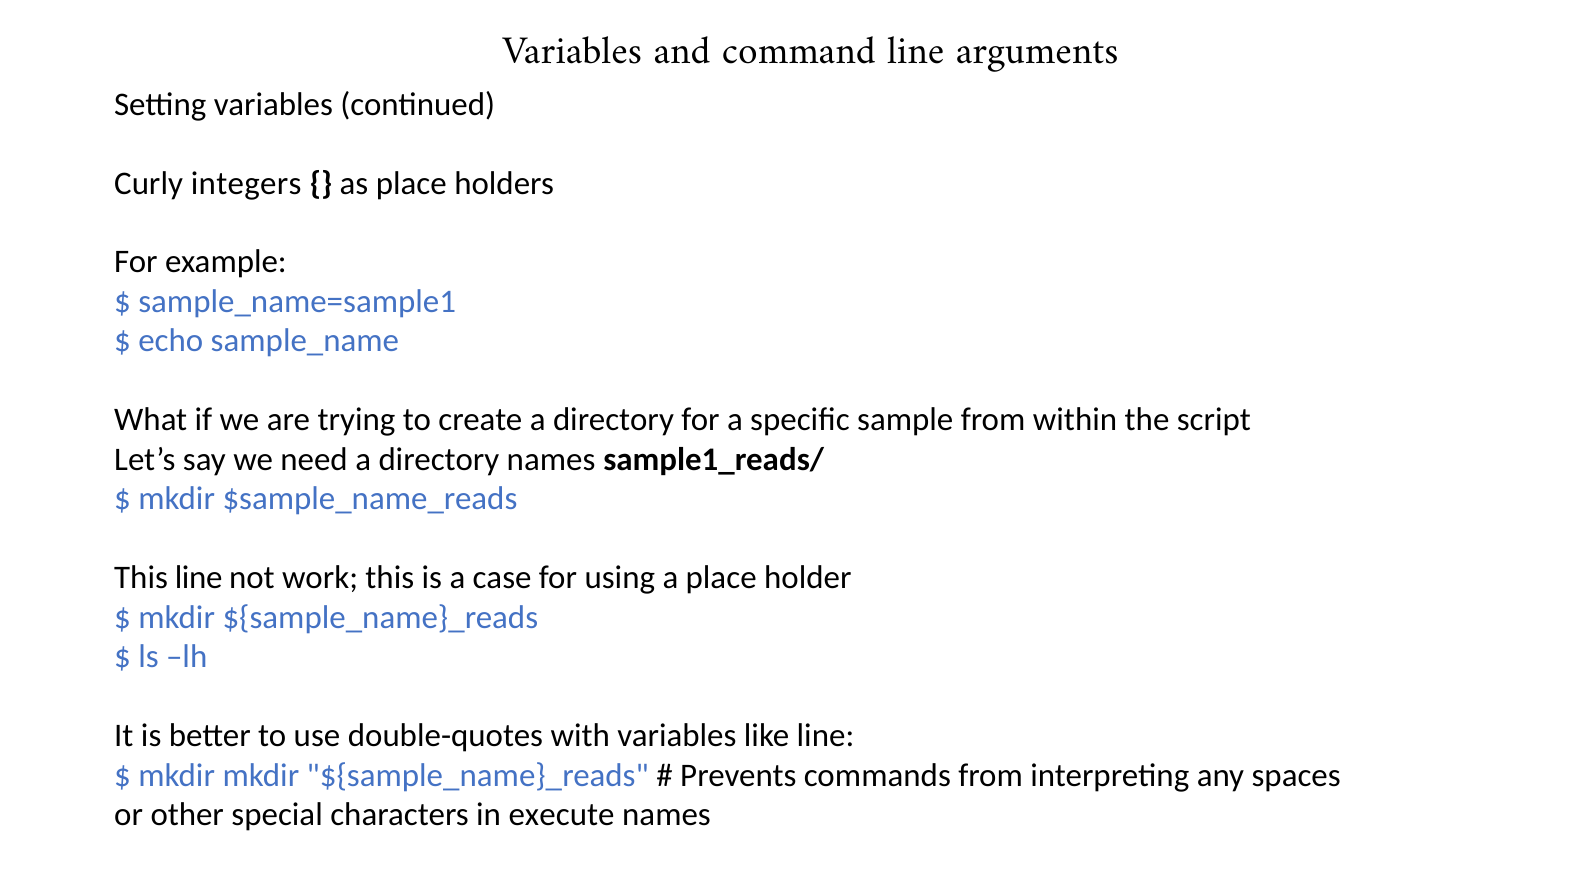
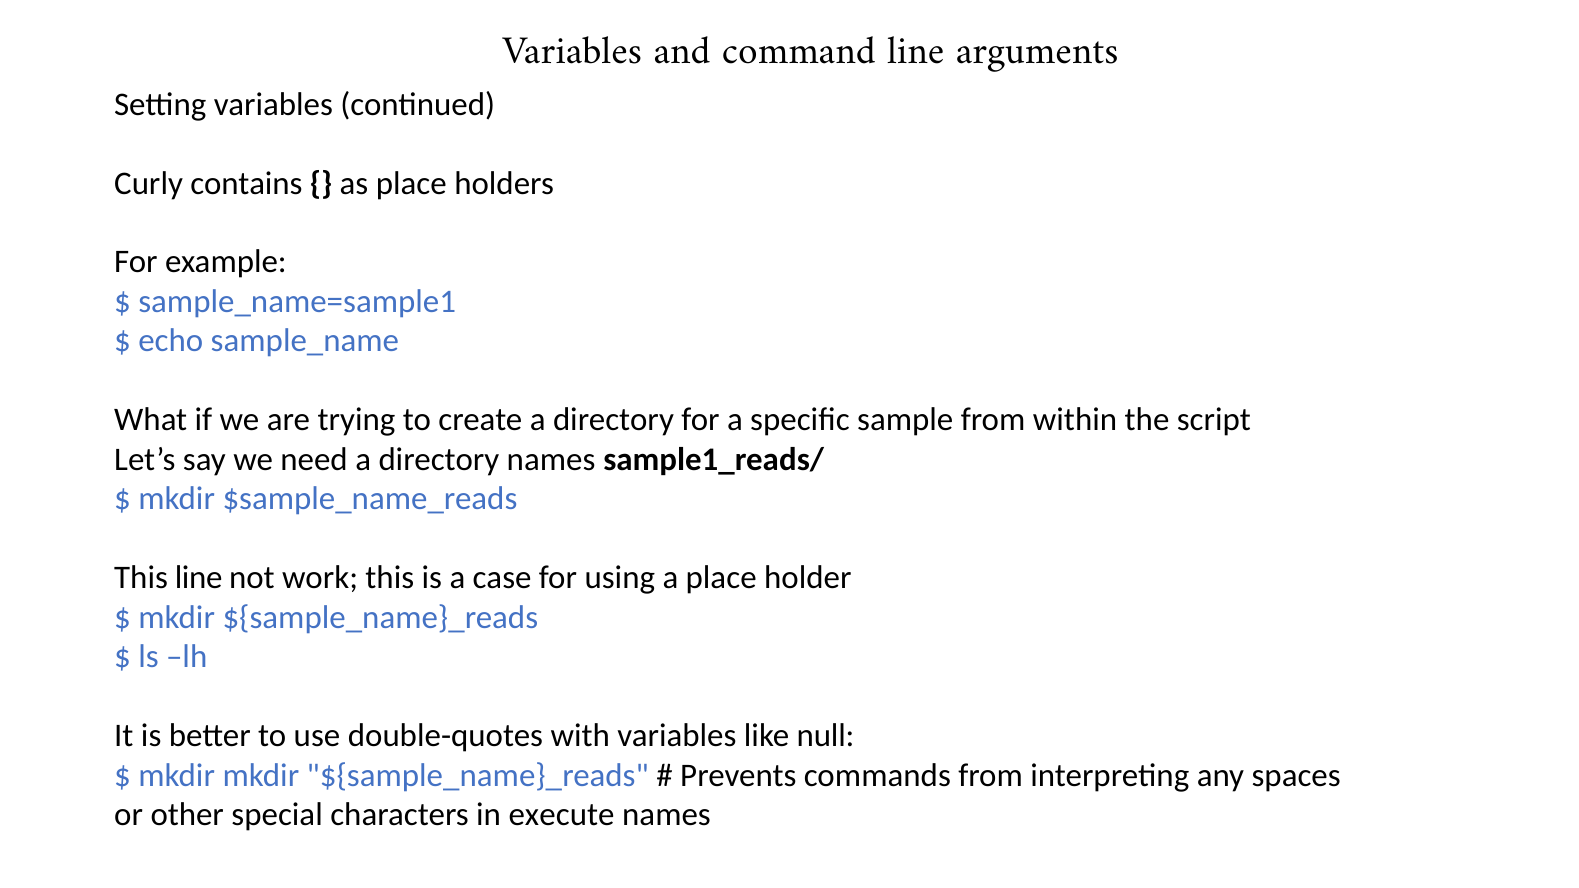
integers: integers -> contains
like line: line -> null
